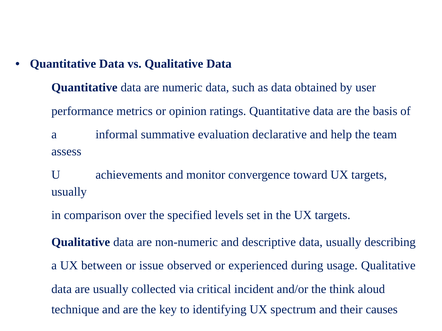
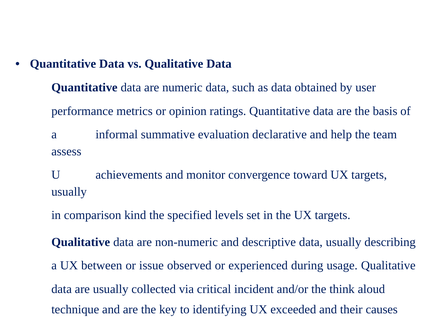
over: over -> kind
spectrum: spectrum -> exceeded
